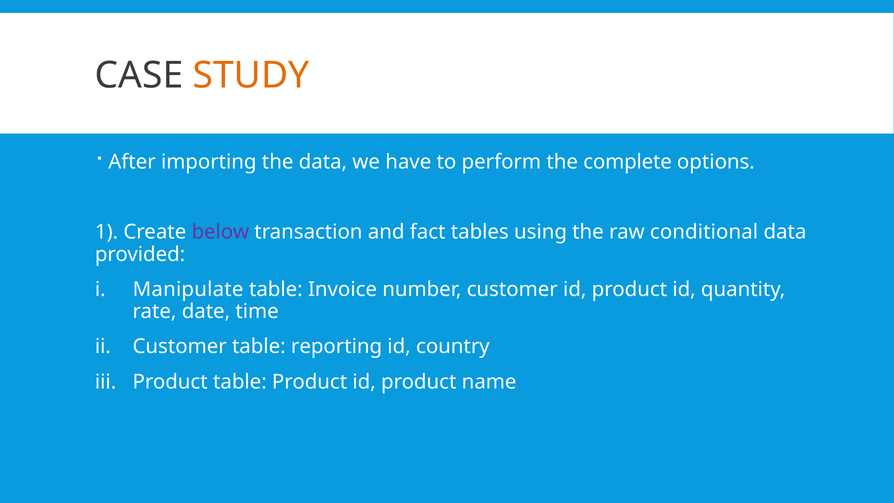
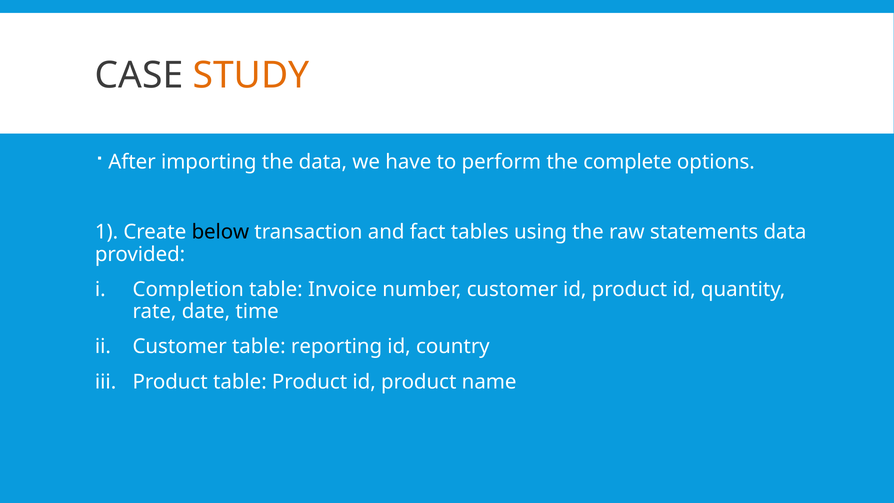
below colour: purple -> black
conditional: conditional -> statements
Manipulate: Manipulate -> Completion
